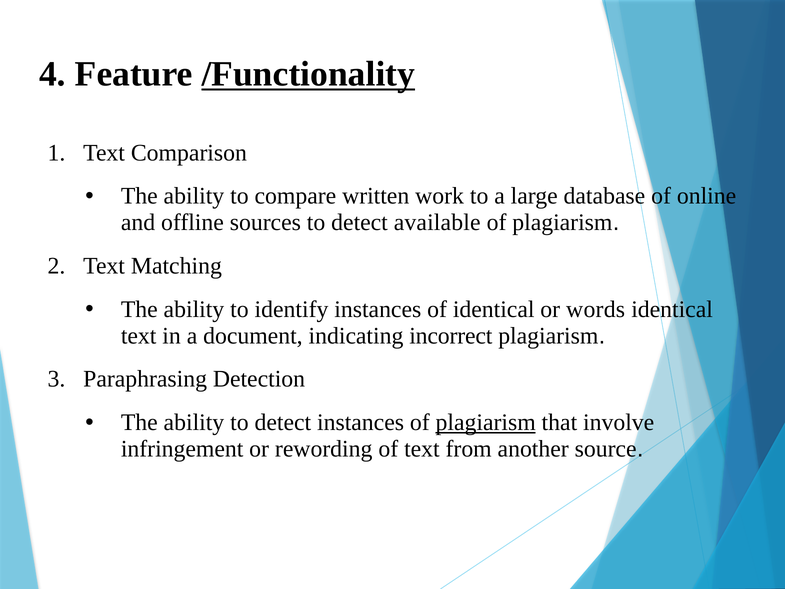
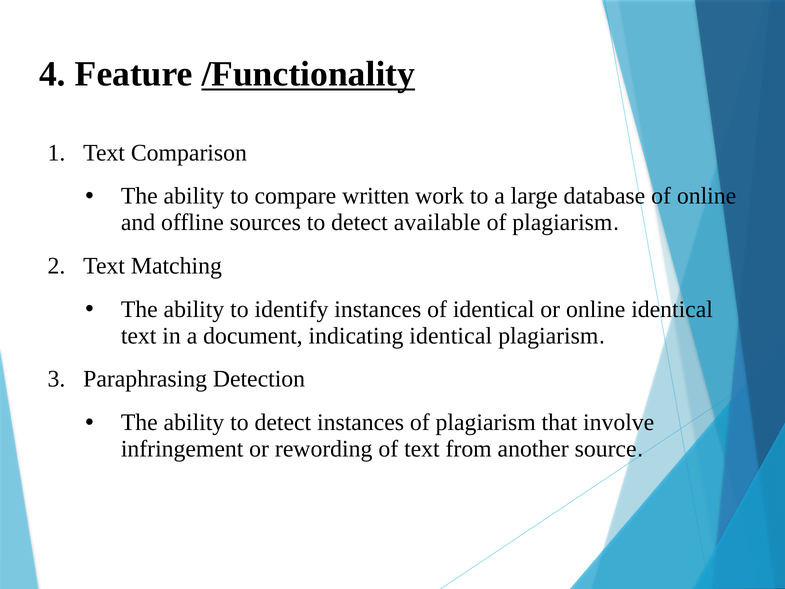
or words: words -> online
indicating incorrect: incorrect -> identical
plagiarism at (486, 422) underline: present -> none
